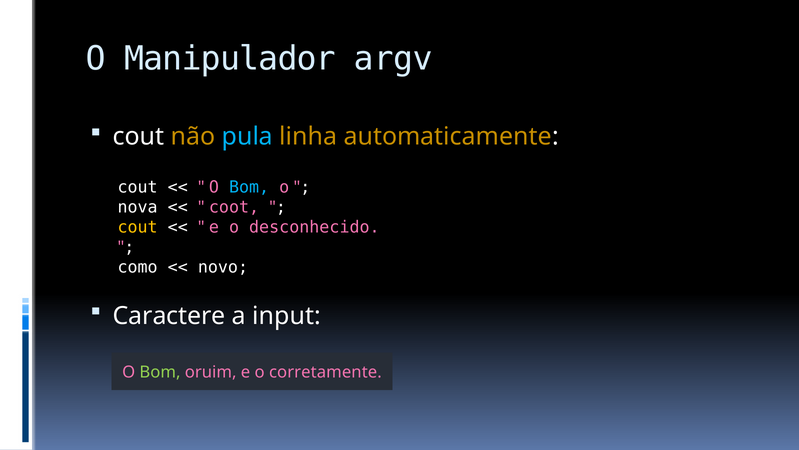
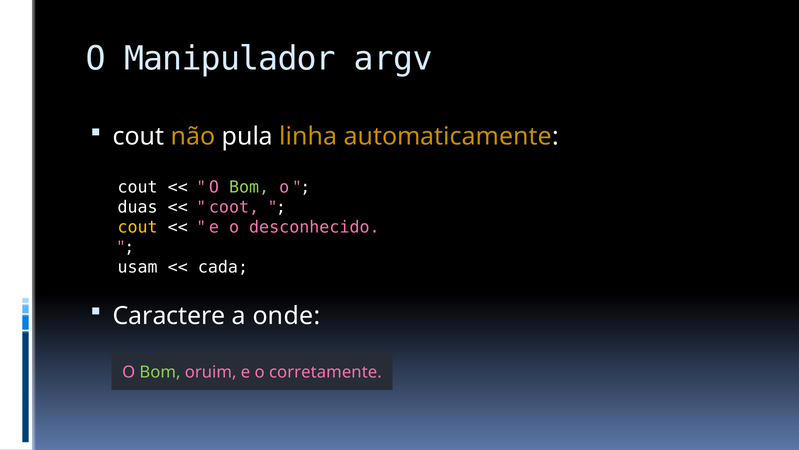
pula colour: light blue -> white
Bom at (249, 187) colour: light blue -> light green
nova: nova -> duas
como: como -> usam
novo: novo -> cada
input: input -> onde
